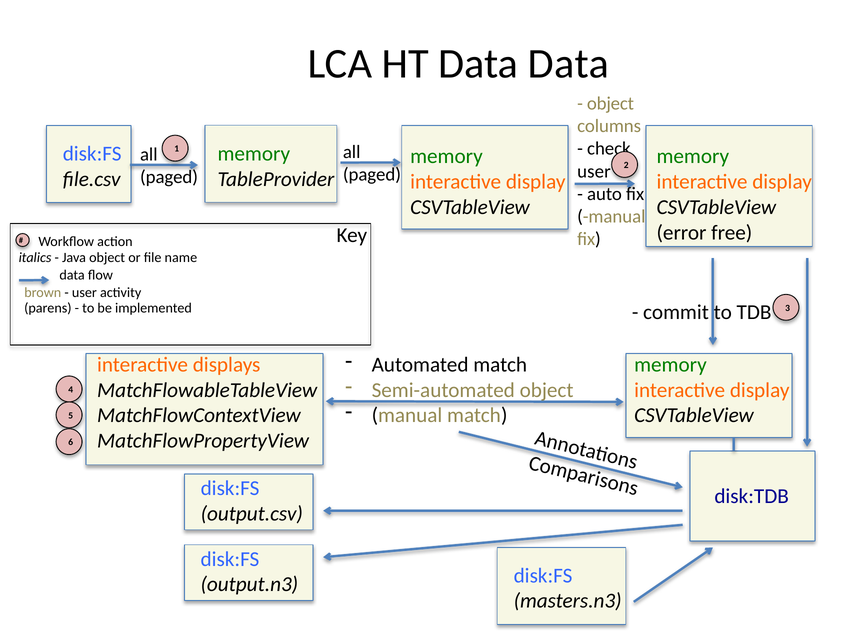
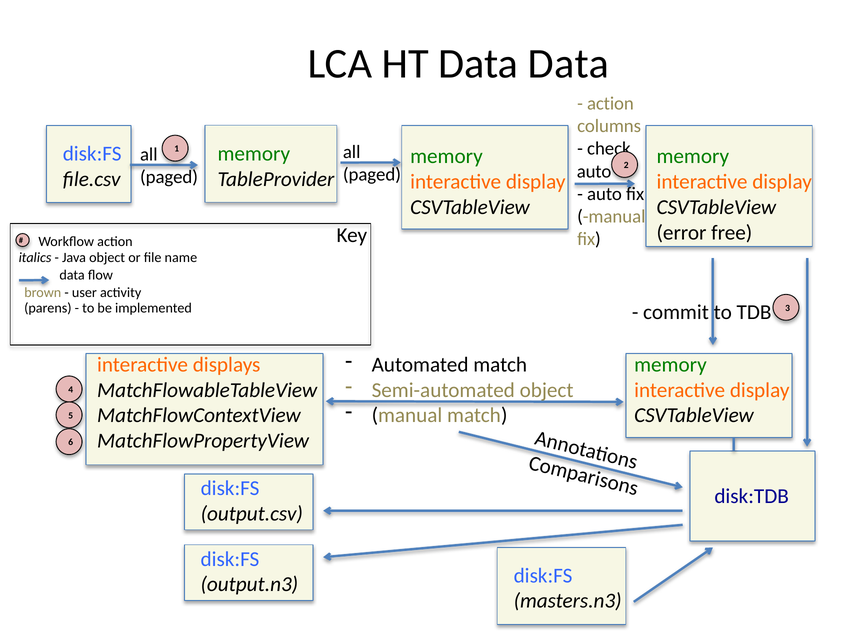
object at (610, 103): object -> action
user at (594, 171): user -> auto
